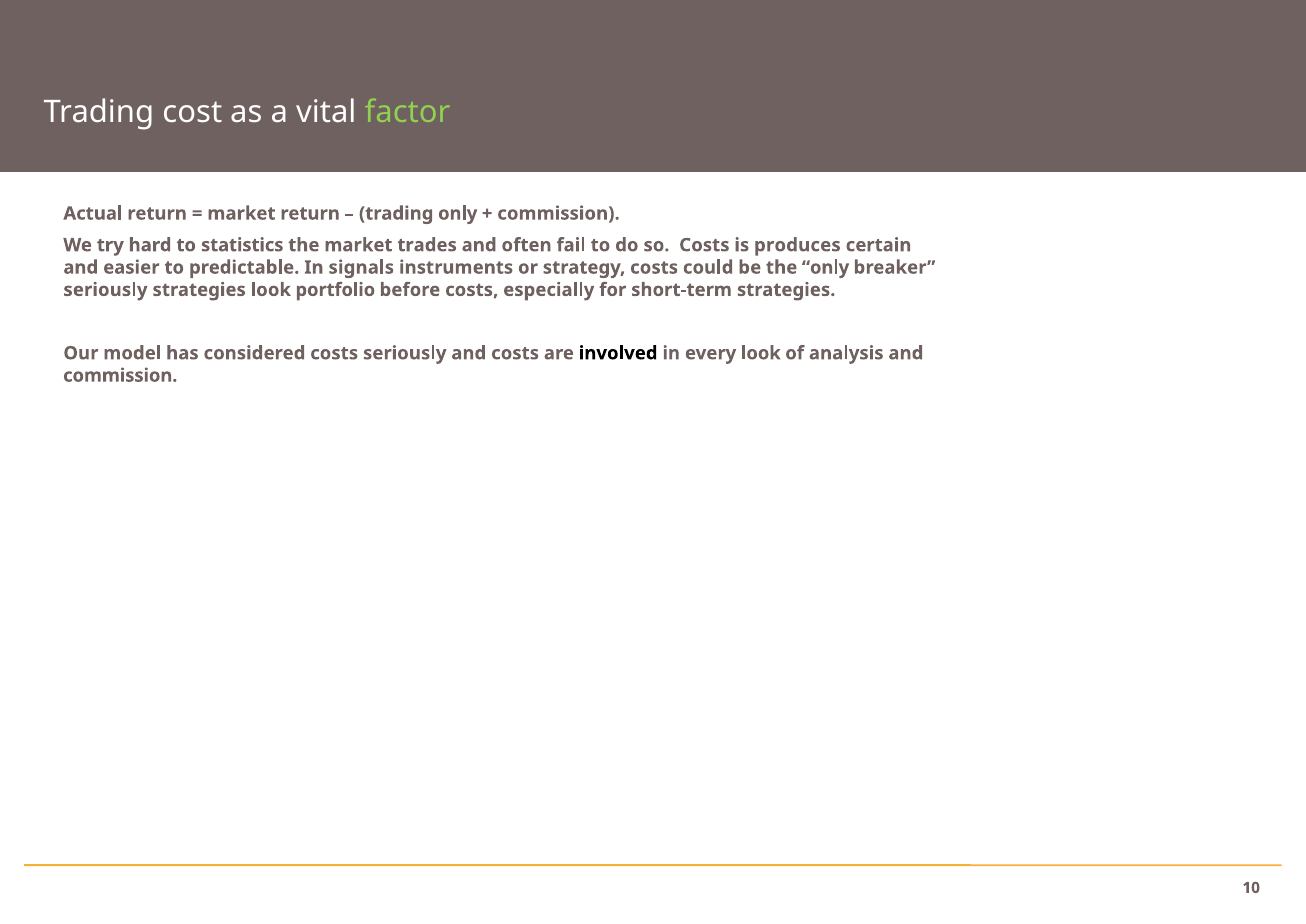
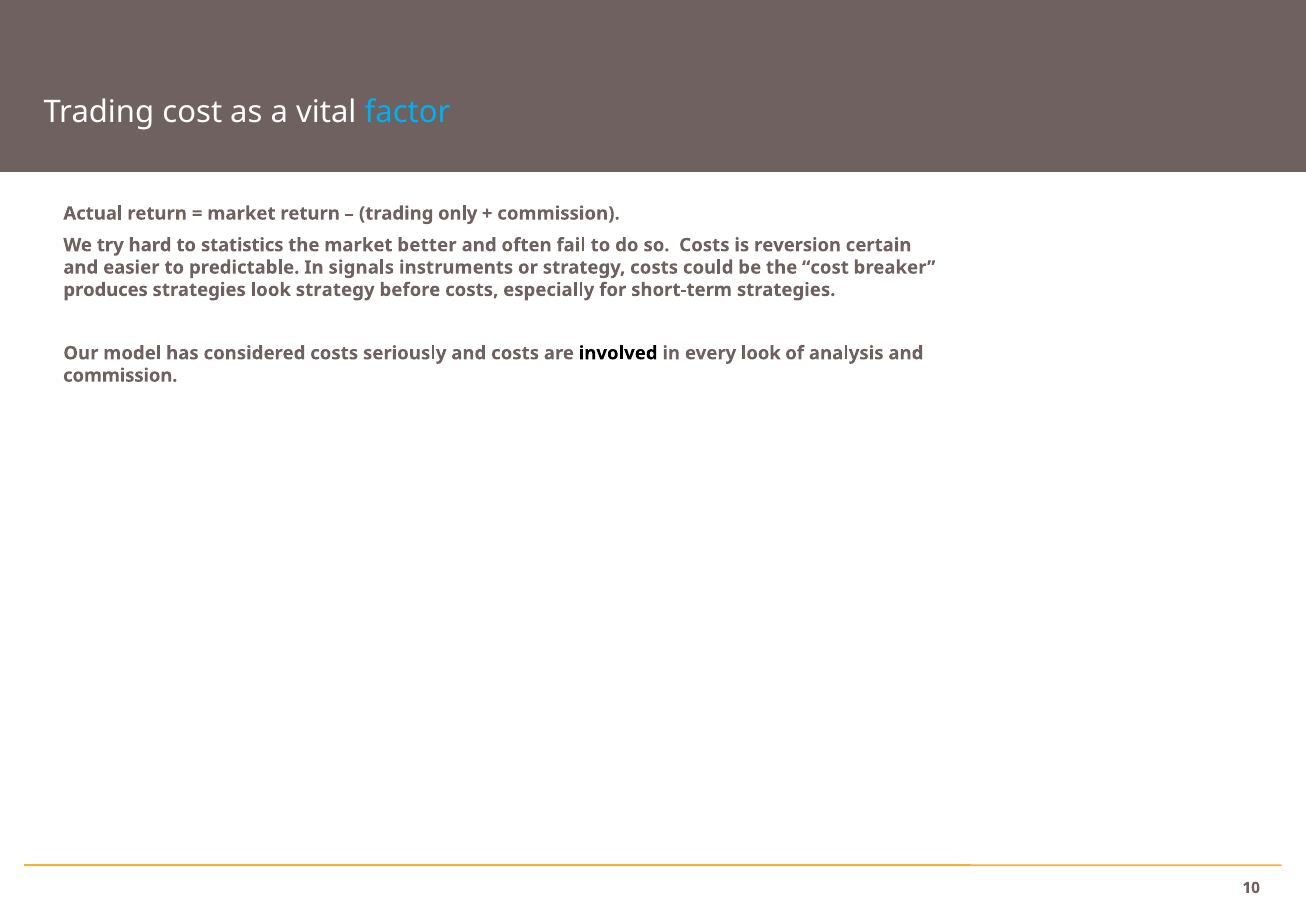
factor colour: light green -> light blue
trades: trades -> better
produces: produces -> reversion
the only: only -> cost
seriously at (105, 290): seriously -> produces
look portfolio: portfolio -> strategy
